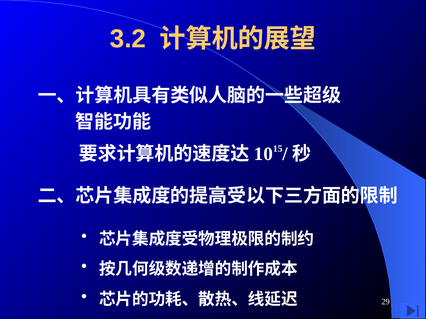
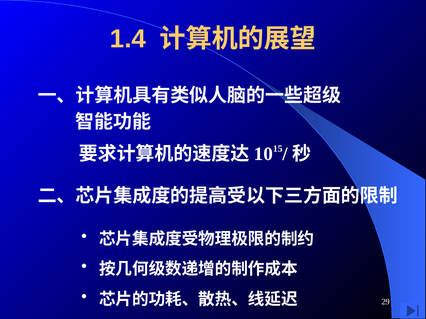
3.2: 3.2 -> 1.4
